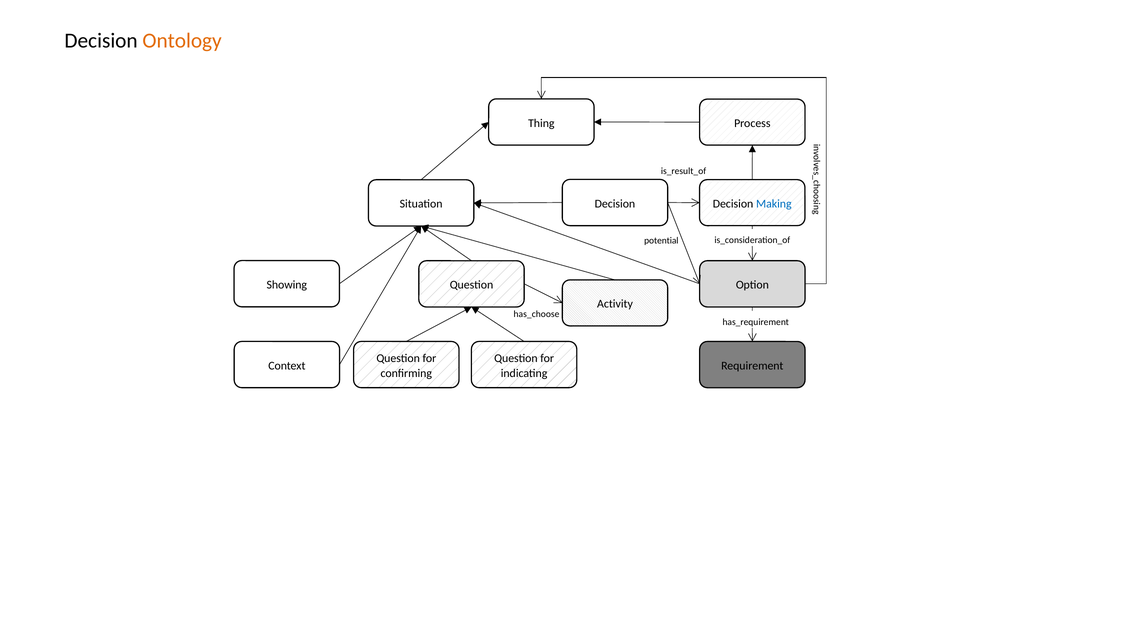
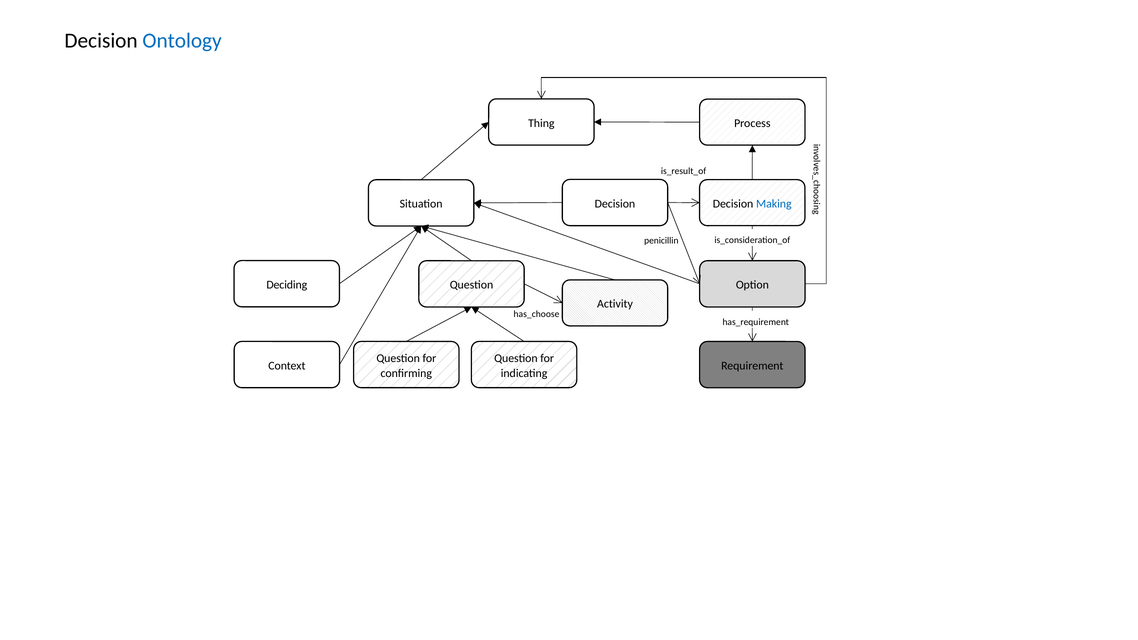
Ontology colour: orange -> blue
potential: potential -> penicillin
Showing: Showing -> Deciding
